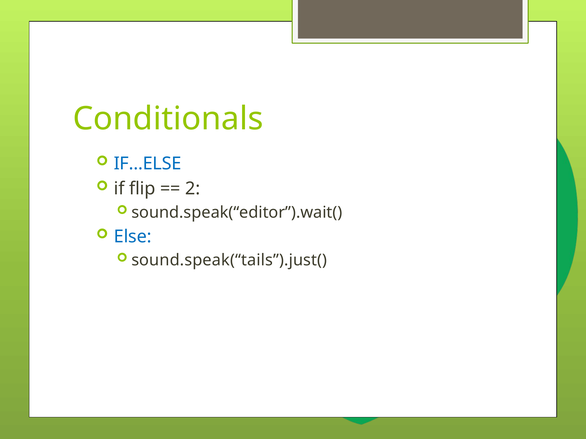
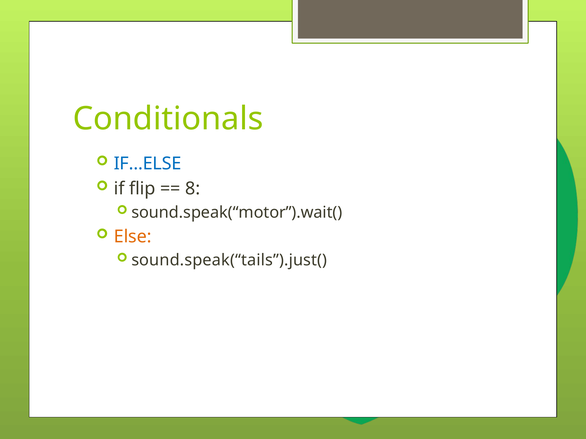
2: 2 -> 8
sound.speak(“editor”).wait(: sound.speak(“editor”).wait( -> sound.speak(“motor”).wait(
Else colour: blue -> orange
